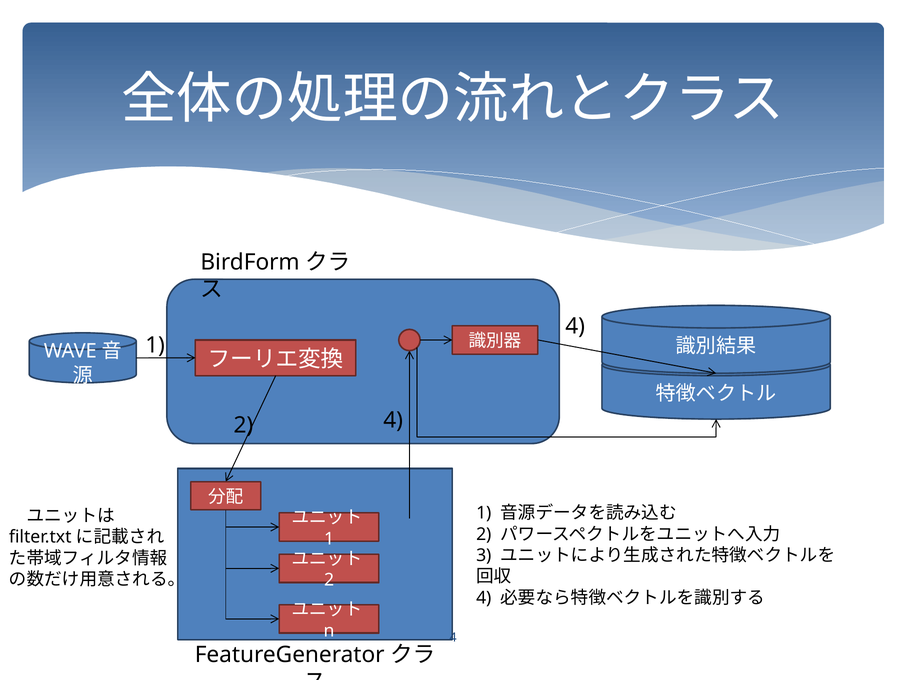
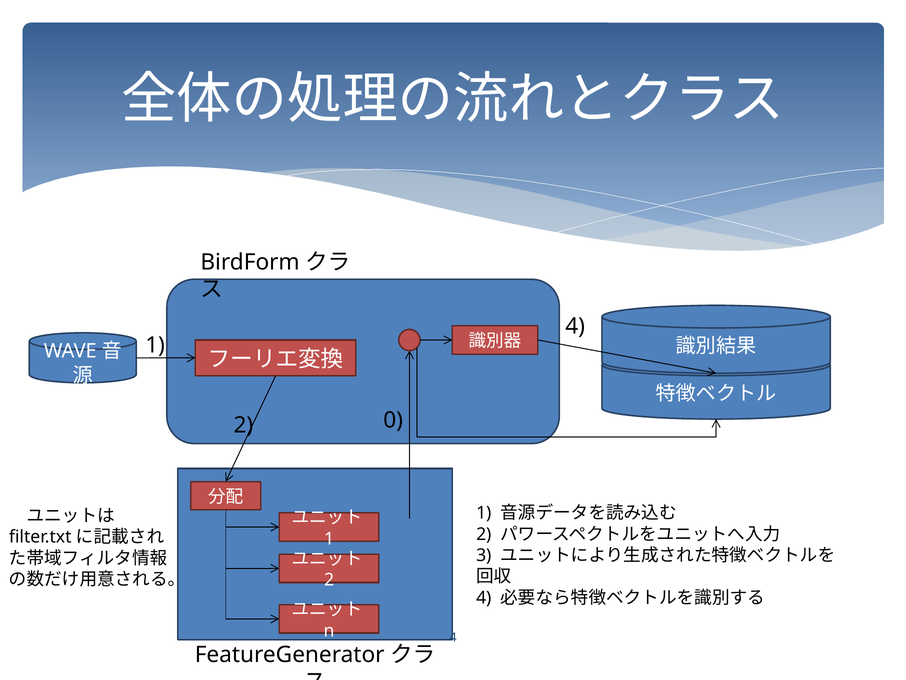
2 4: 4 -> 0
